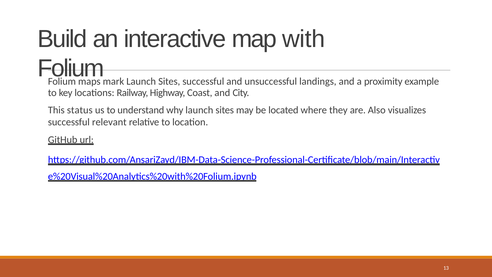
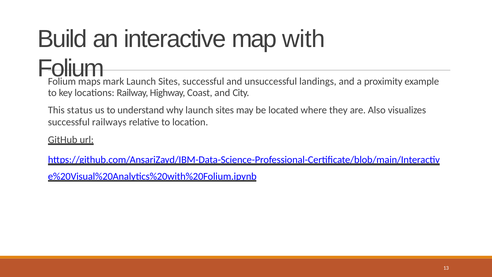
relevant: relevant -> railways
